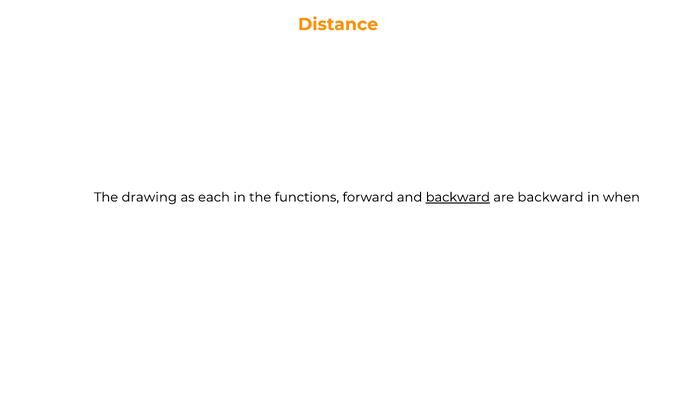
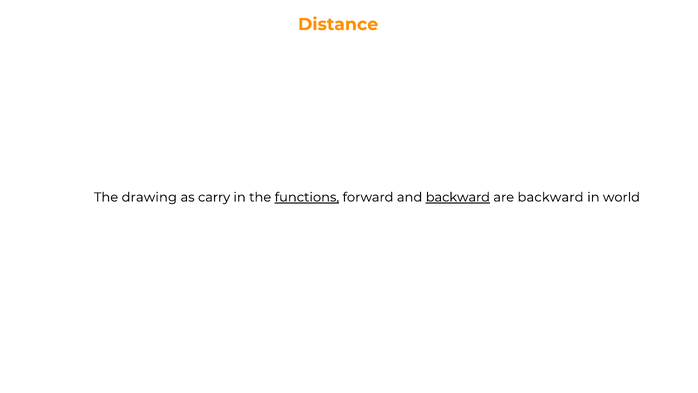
each: each -> carry
functions underline: none -> present
when: when -> world
